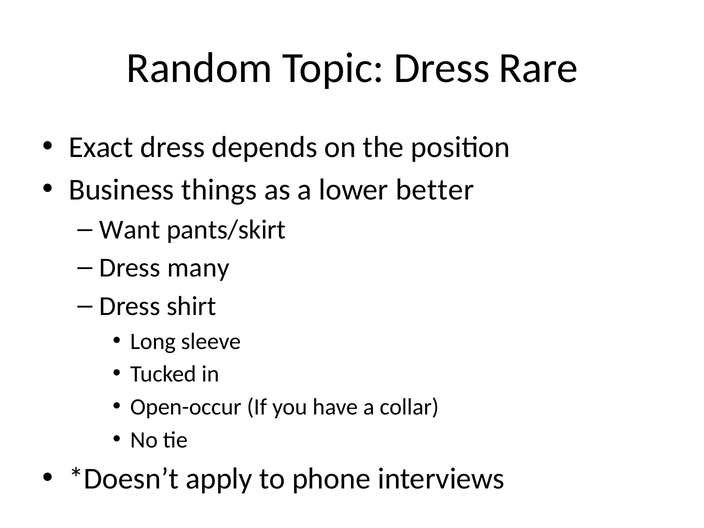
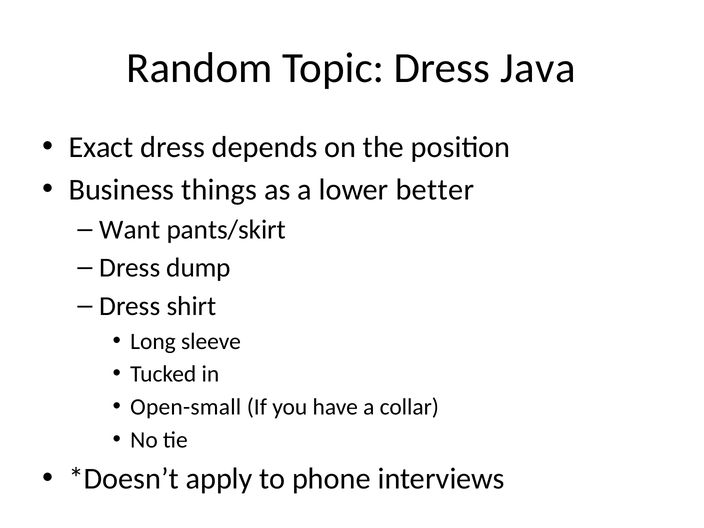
Rare: Rare -> Java
many: many -> dump
Open-occur: Open-occur -> Open-small
